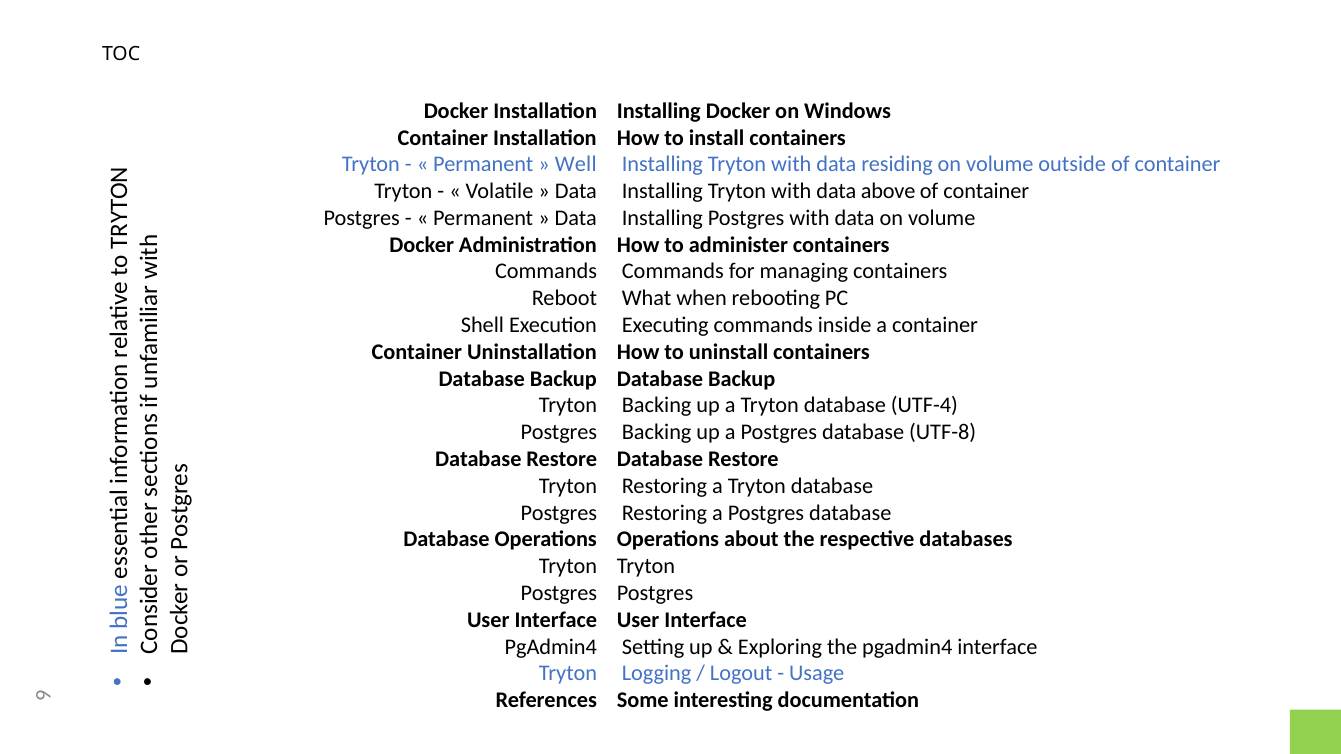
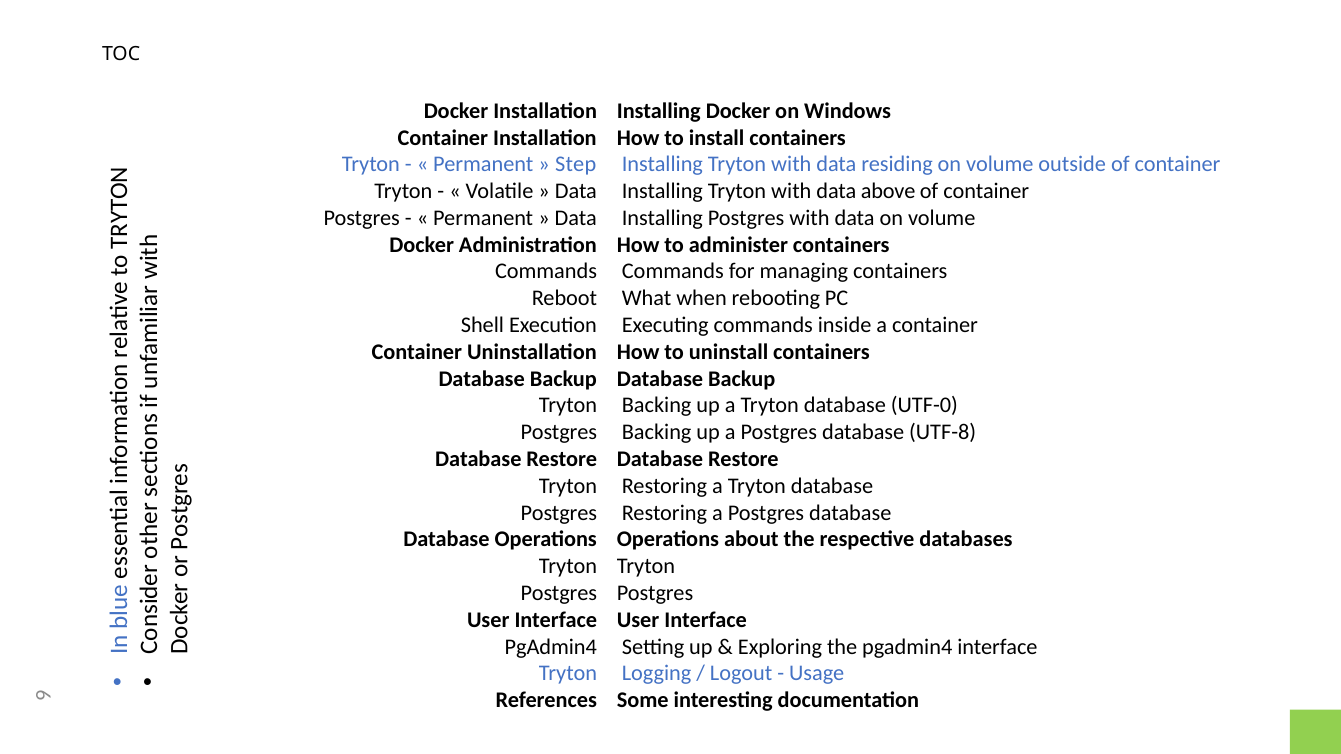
Well: Well -> Step
UTF-4: UTF-4 -> UTF-0
